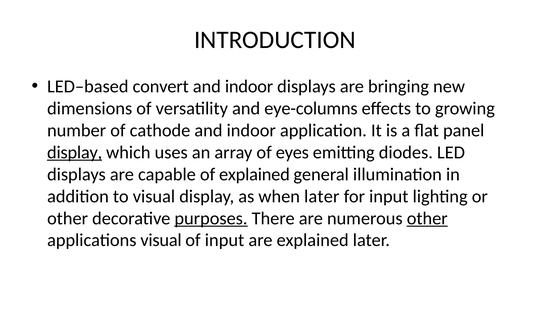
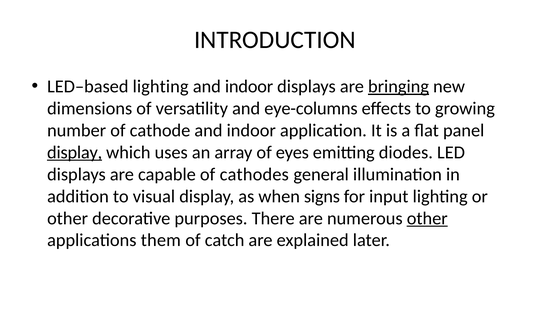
LED–based convert: convert -> lighting
bringing underline: none -> present
of explained: explained -> cathodes
when later: later -> signs
purposes underline: present -> none
applications visual: visual -> them
of input: input -> catch
